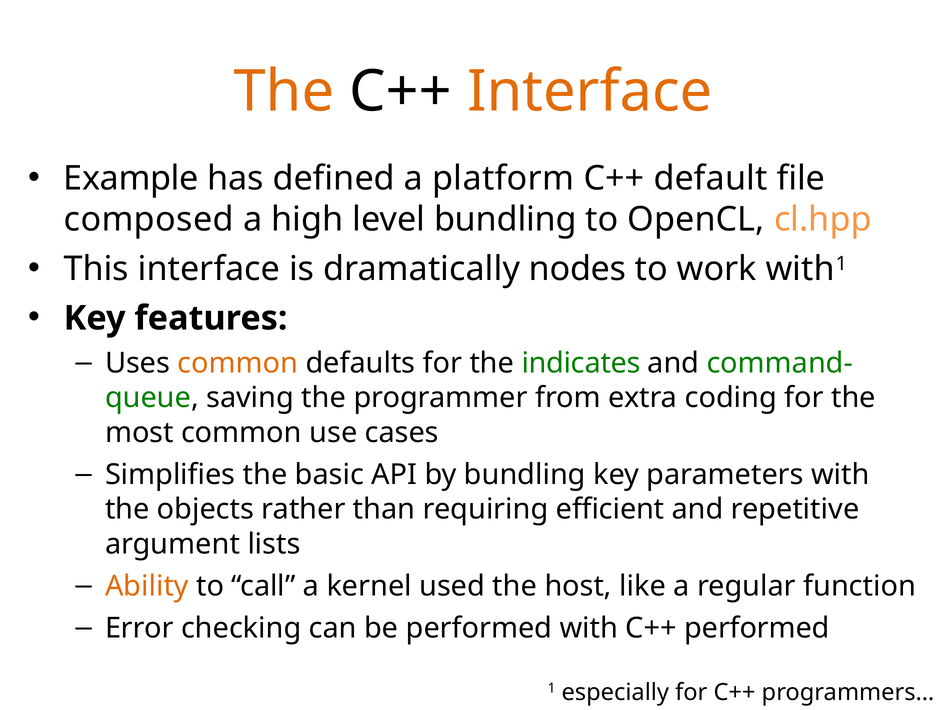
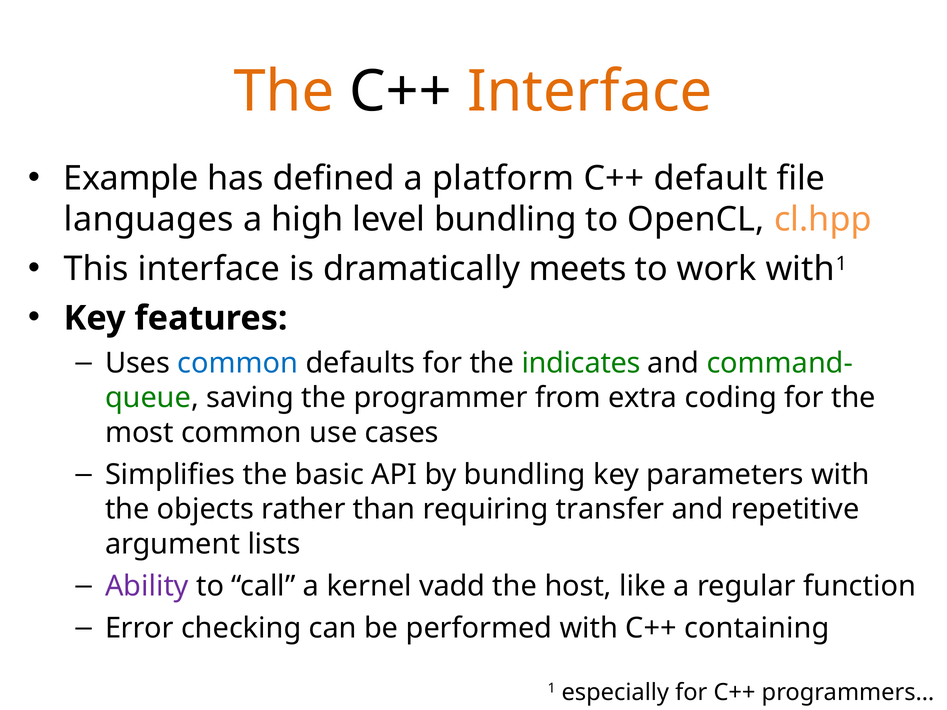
composed: composed -> languages
nodes: nodes -> meets
common at (238, 363) colour: orange -> blue
efficient: efficient -> transfer
Ability colour: orange -> purple
used: used -> vadd
C++ performed: performed -> containing
